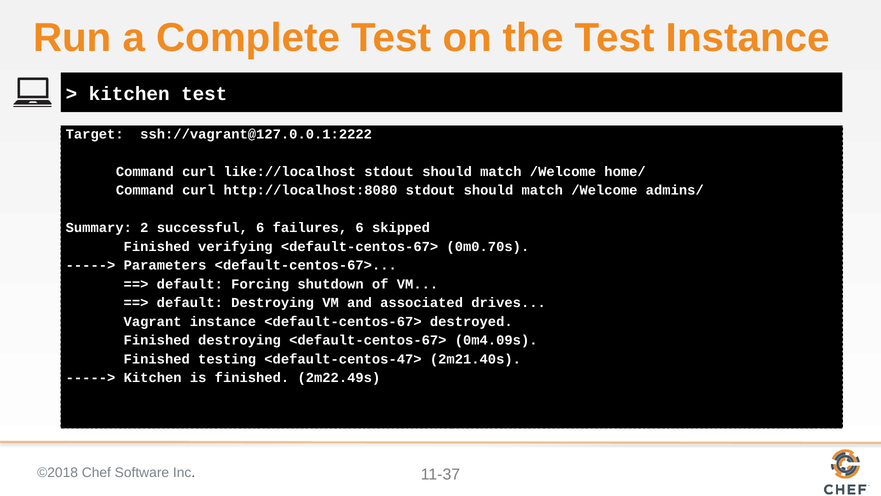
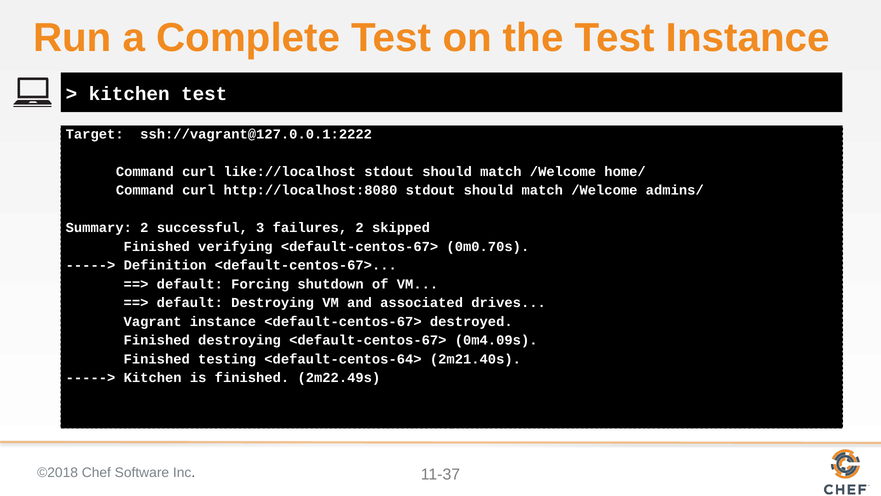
successful 6: 6 -> 3
failures 6: 6 -> 2
Parameters: Parameters -> Definition
<default-centos-47>: <default-centos-47> -> <default-centos-64>
